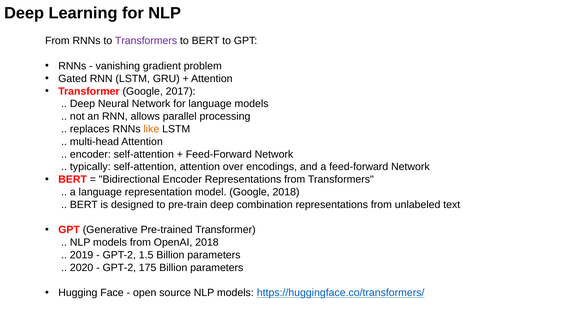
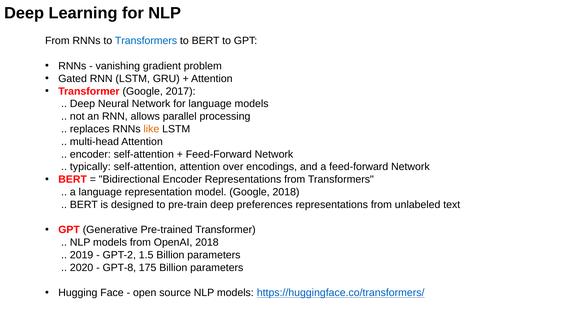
Transformers at (146, 41) colour: purple -> blue
combination: combination -> preferences
GPT-2 at (119, 268): GPT-2 -> GPT-8
